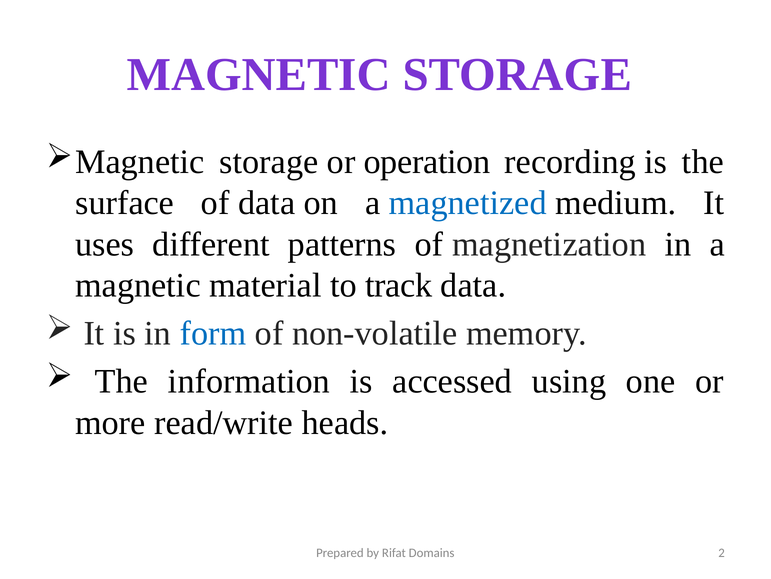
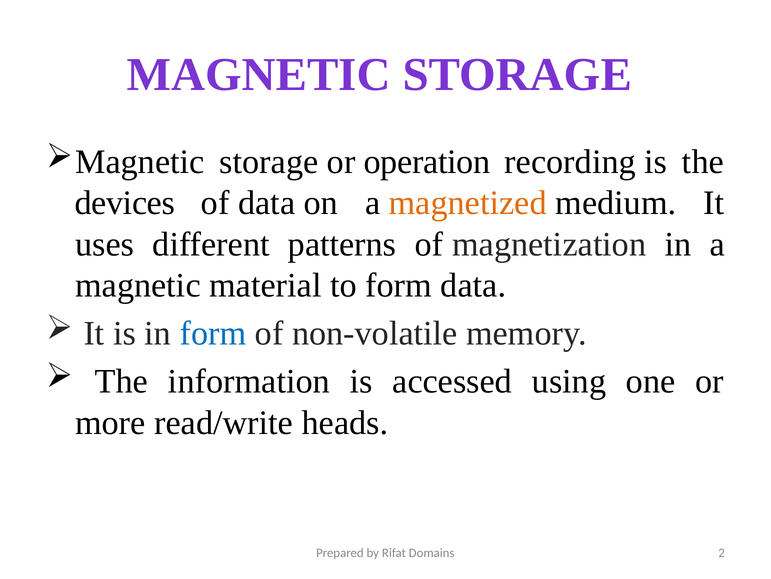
surface: surface -> devices
magnetized colour: blue -> orange
to track: track -> form
